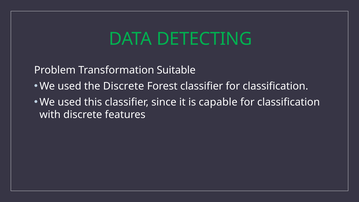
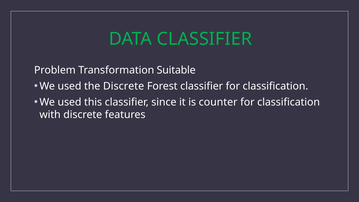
DATA DETECTING: DETECTING -> CLASSIFIER
capable: capable -> counter
